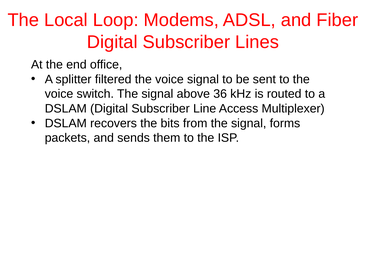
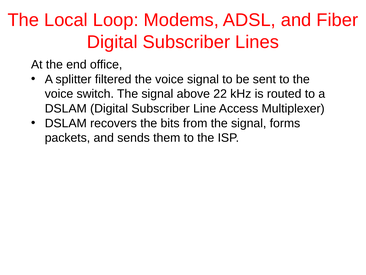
36: 36 -> 22
